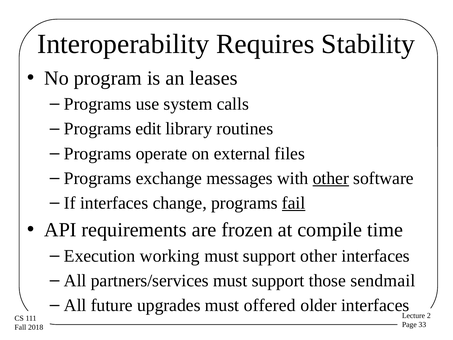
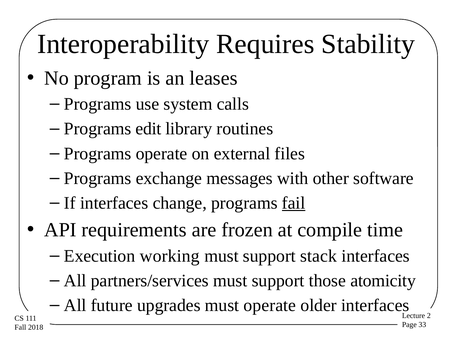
other at (331, 178) underline: present -> none
support other: other -> stack
sendmail: sendmail -> atomicity
must offered: offered -> operate
